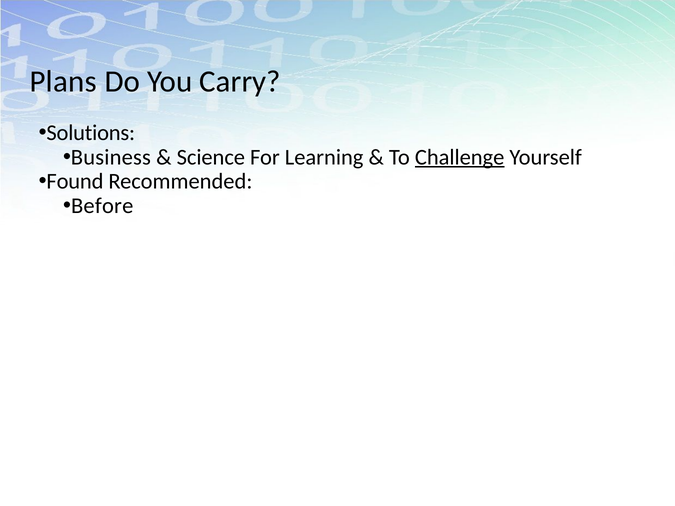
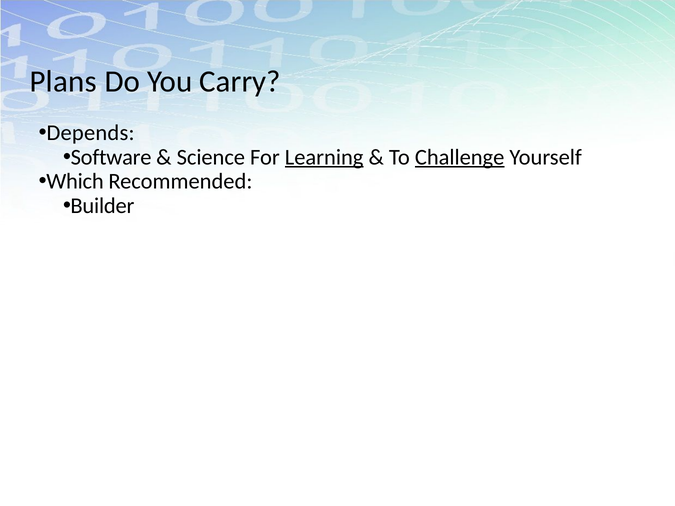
Solutions: Solutions -> Depends
Business: Business -> Software
Learning underline: none -> present
Found: Found -> Which
Before: Before -> Builder
